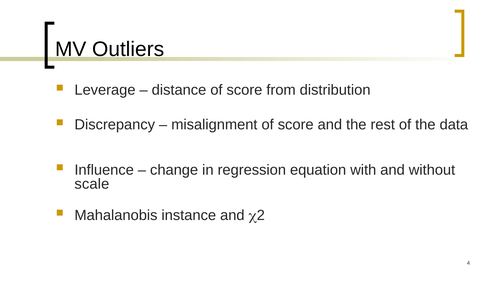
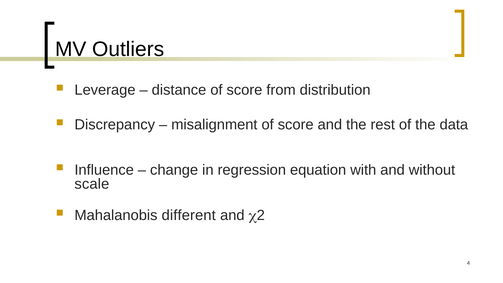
instance: instance -> different
